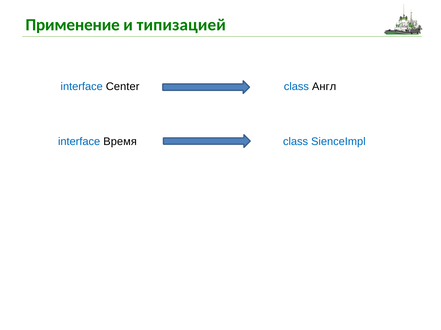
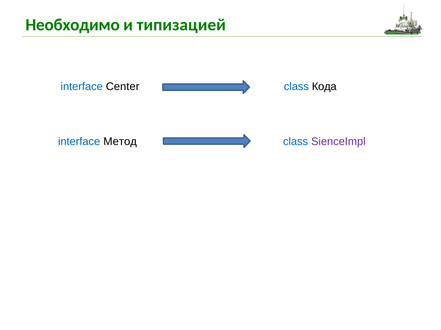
Применение: Применение -> Необходимо
Англ: Англ -> Кода
Время: Время -> Метод
SienceImpl colour: blue -> purple
